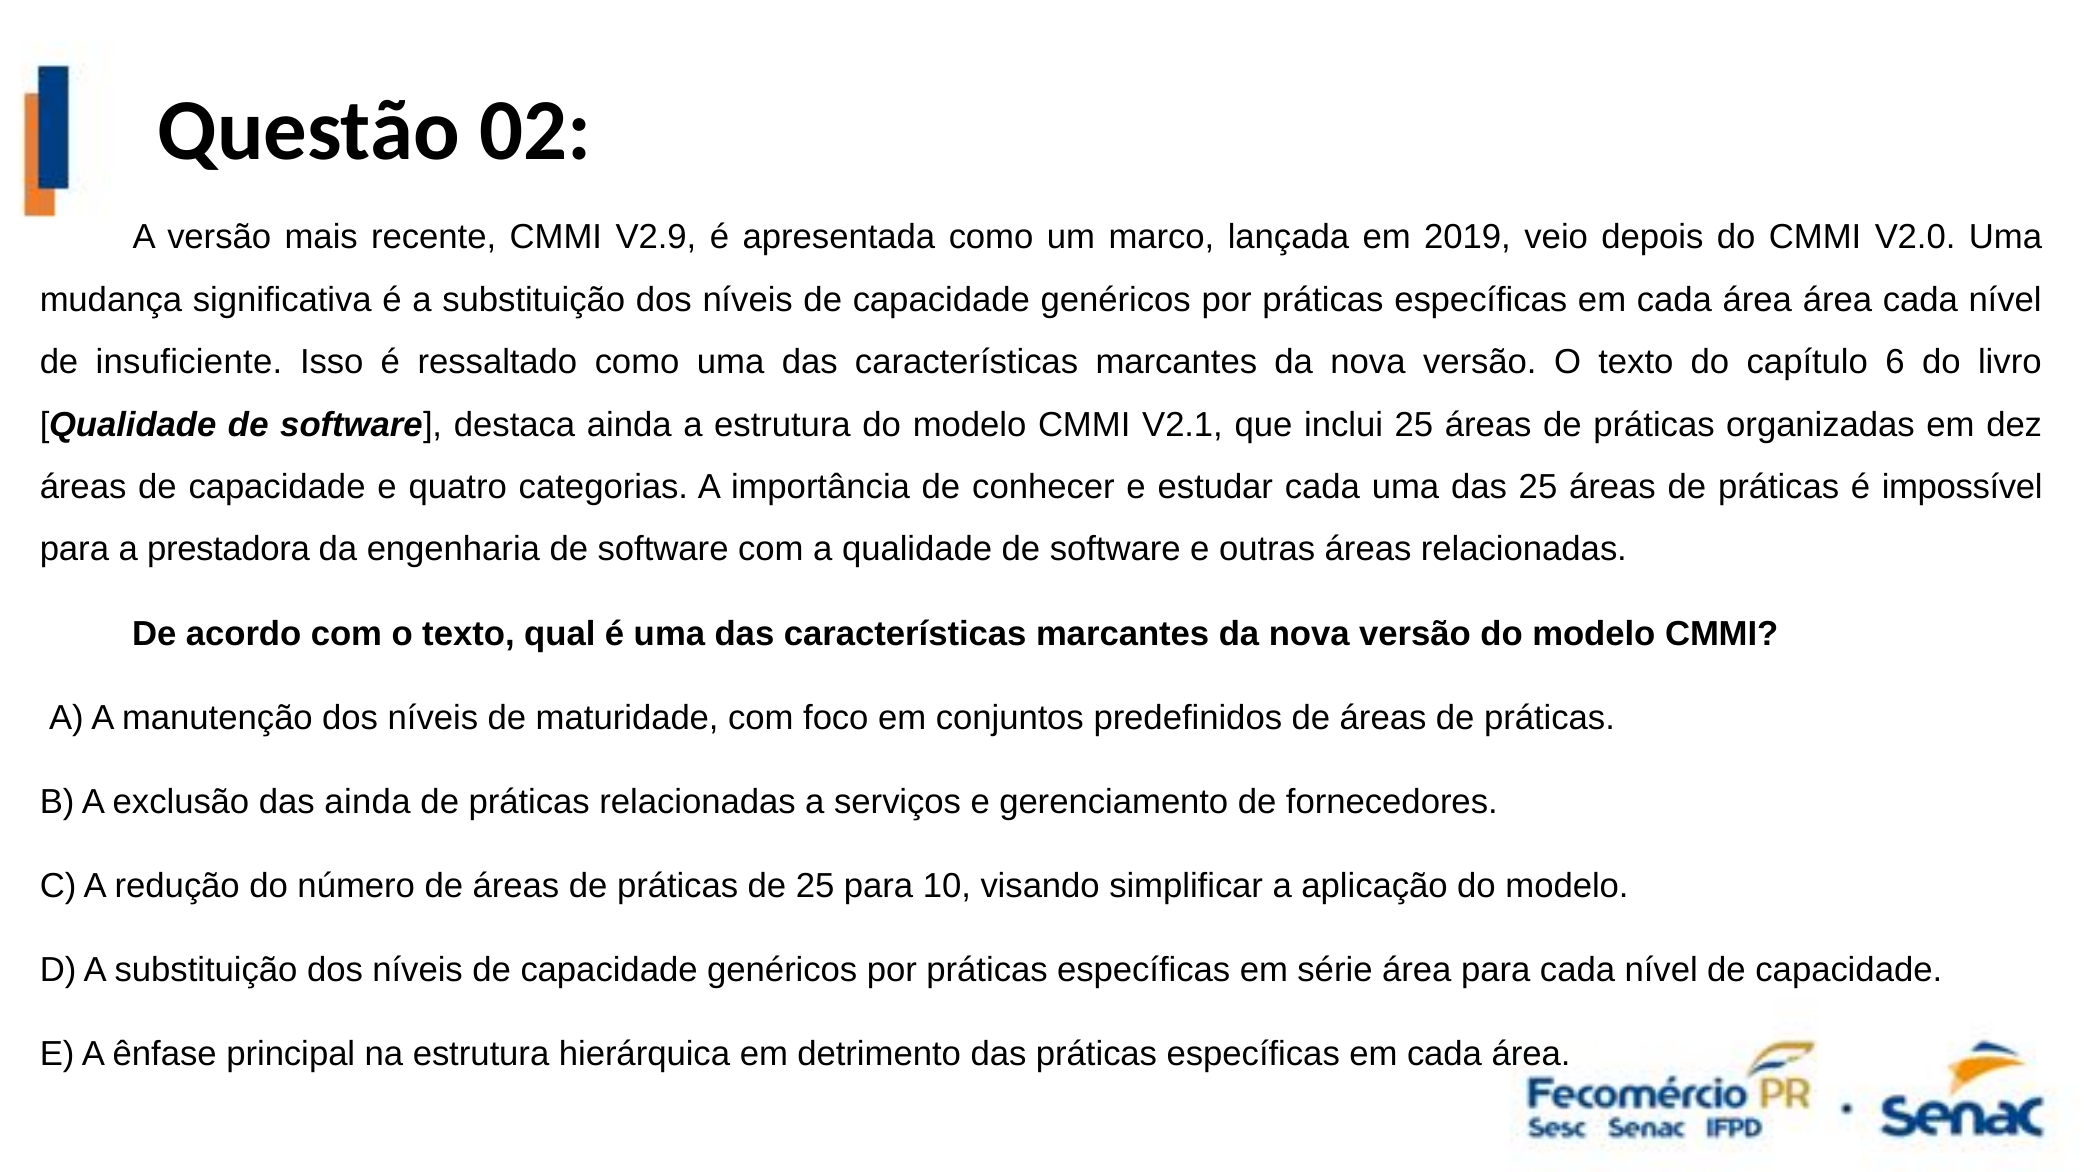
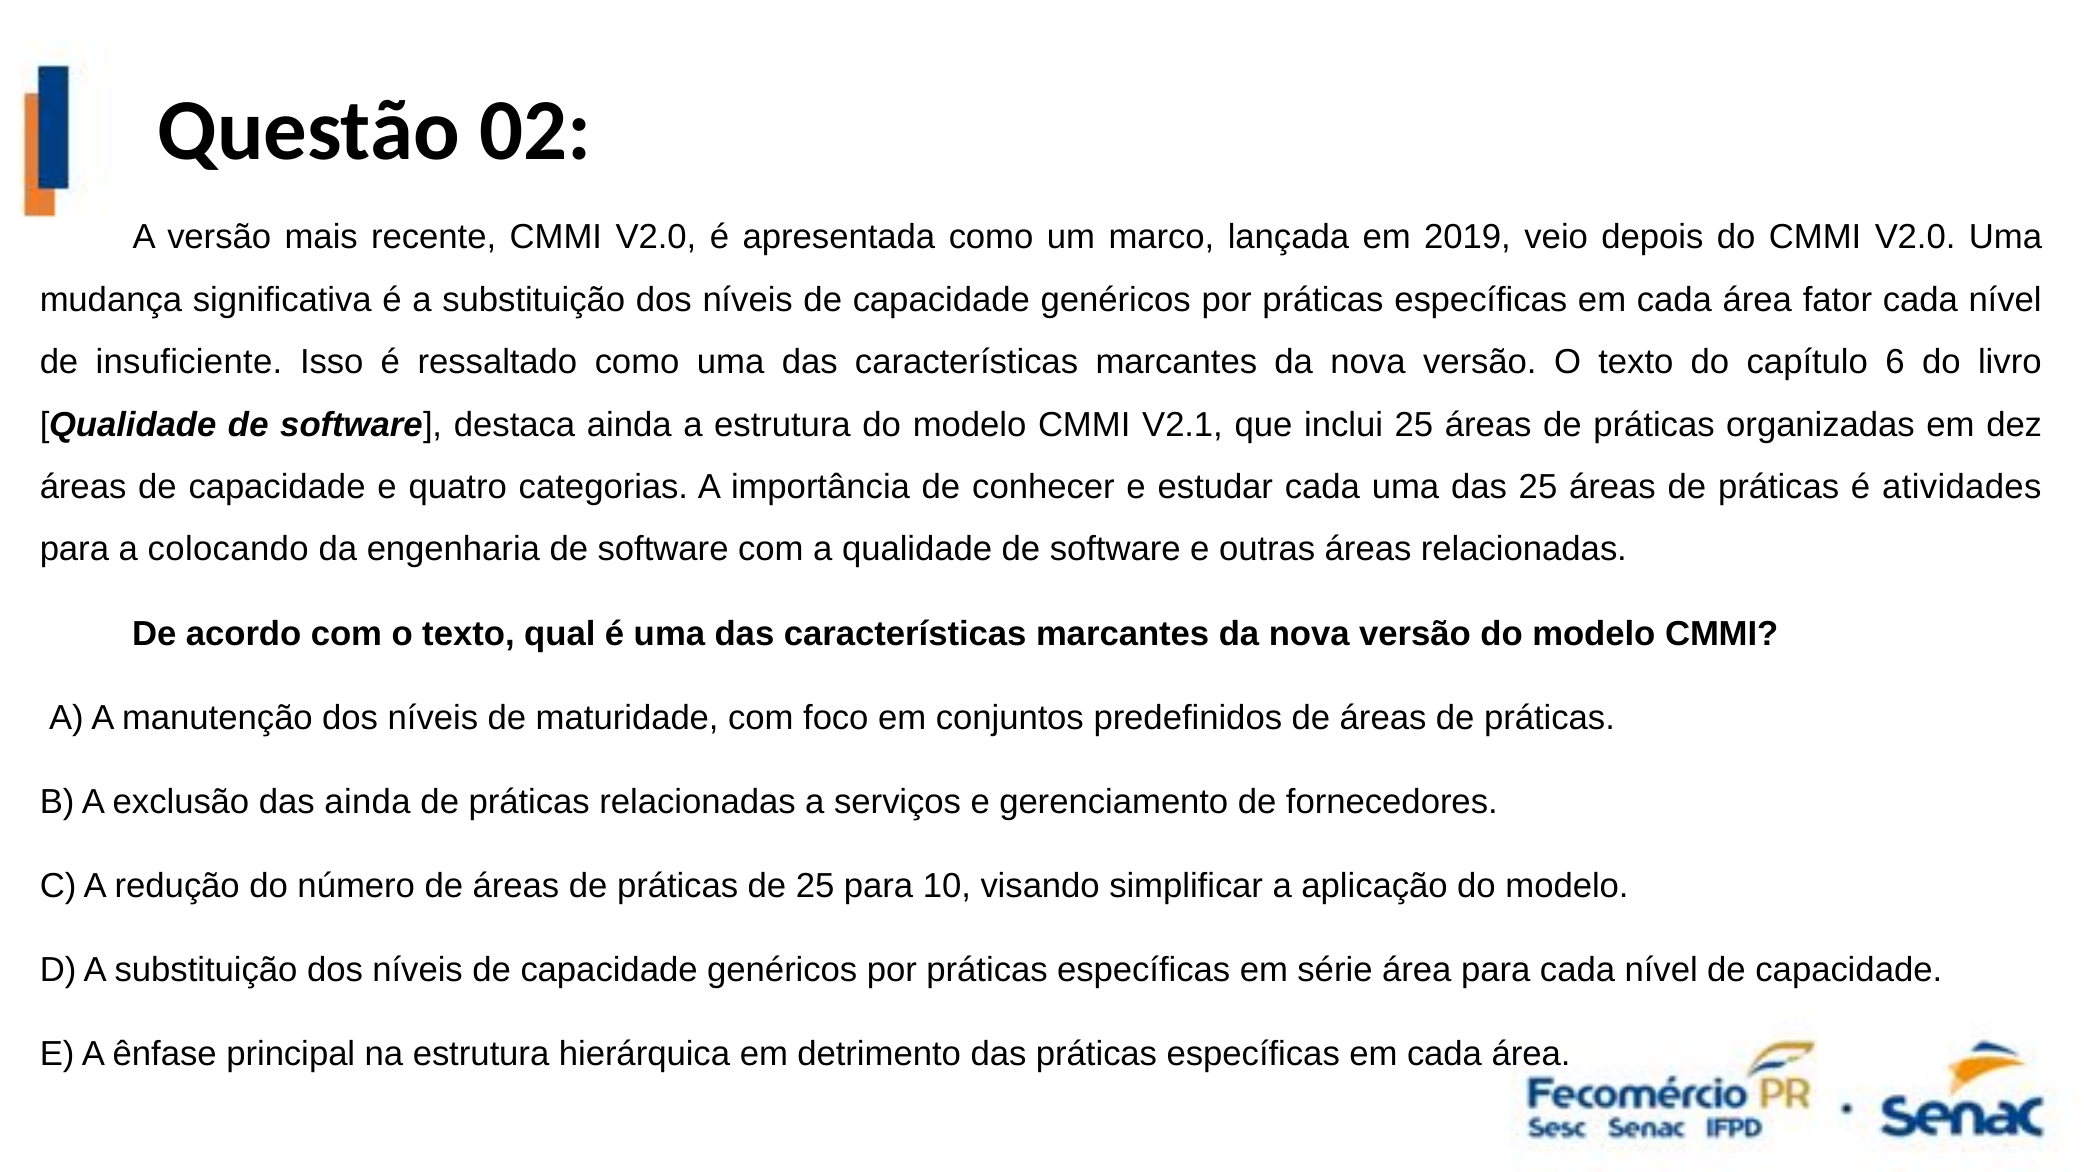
recente CMMI V2.9: V2.9 -> V2.0
área área: área -> fator
impossível: impossível -> atividades
prestadora: prestadora -> colocando
